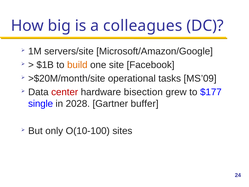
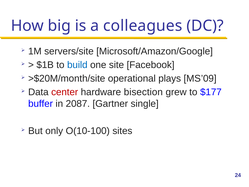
build colour: orange -> blue
tasks: tasks -> plays
single: single -> buffer
2028: 2028 -> 2087
buffer: buffer -> single
